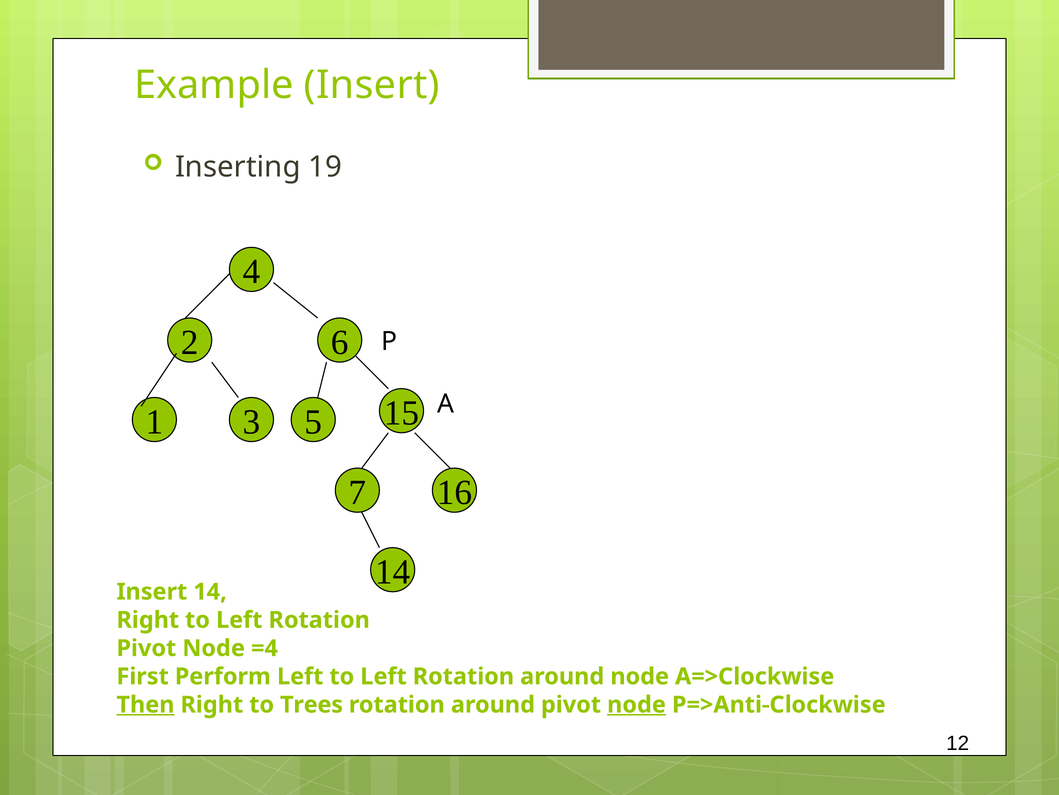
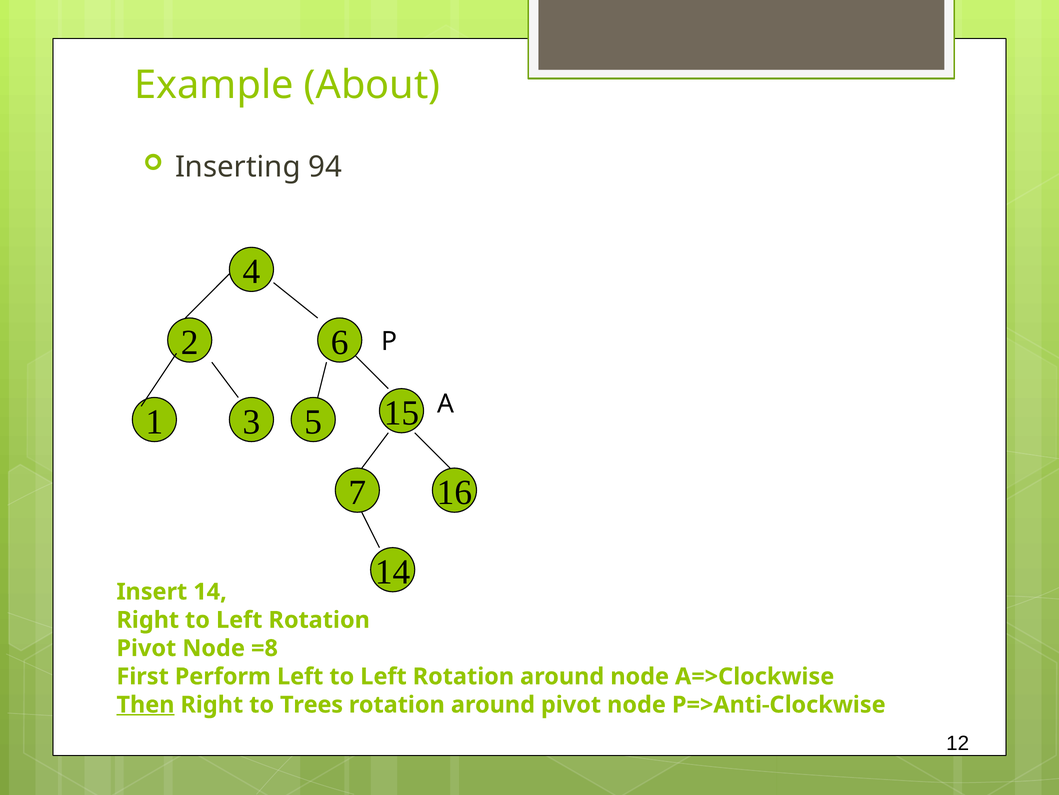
Example Insert: Insert -> About
19: 19 -> 94
=4: =4 -> =8
node at (636, 704) underline: present -> none
